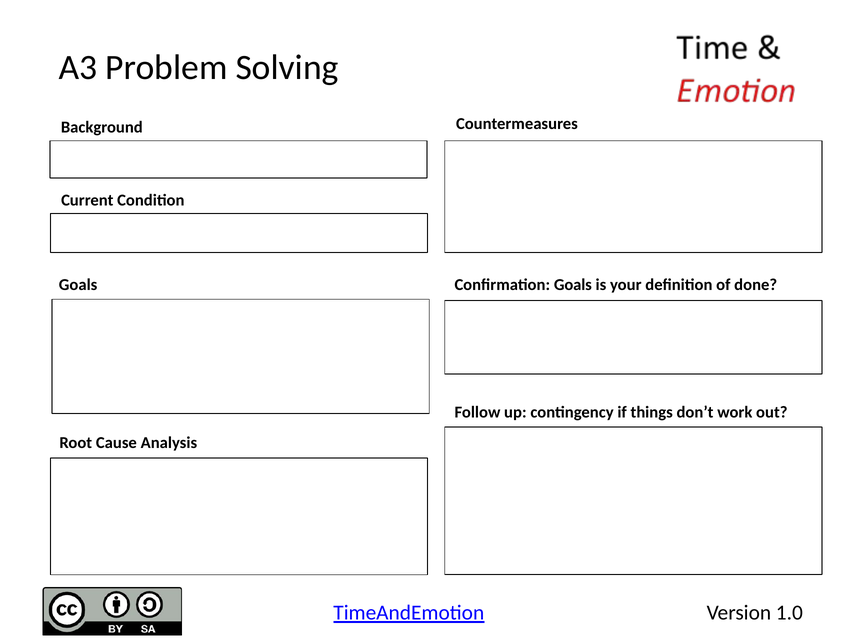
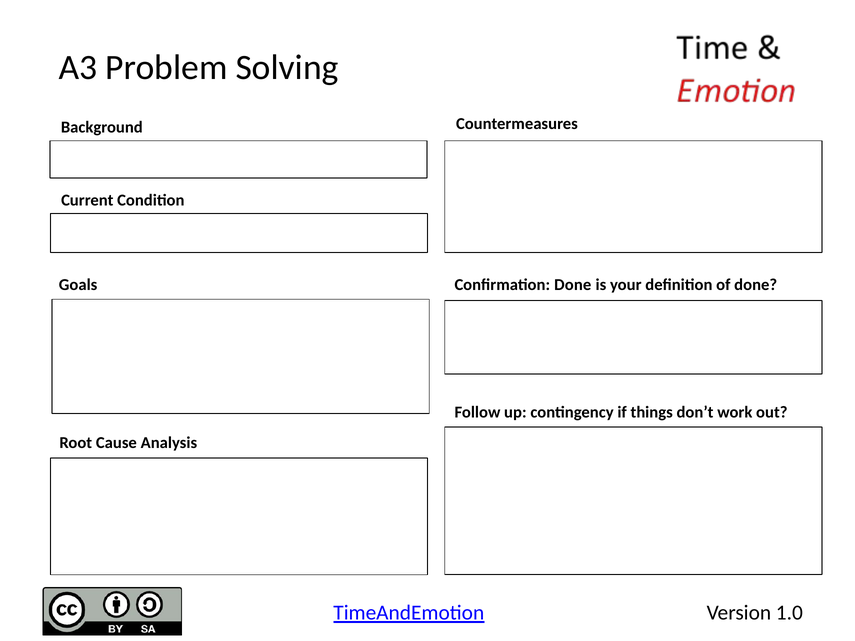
Confirmation Goals: Goals -> Done
